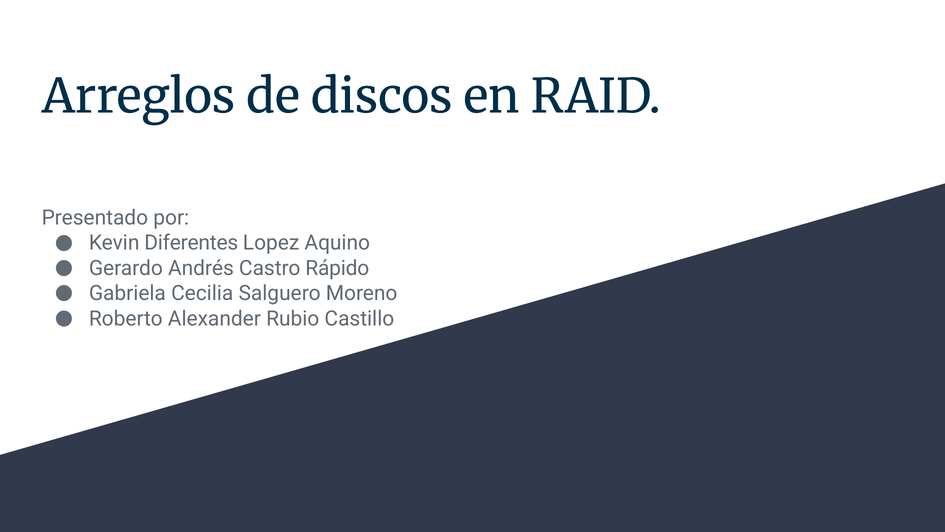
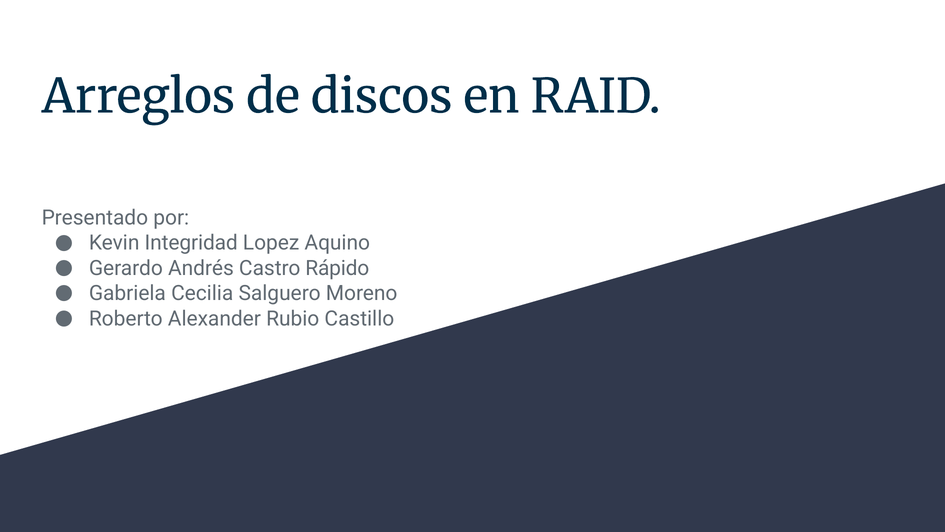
Diferentes: Diferentes -> Integridad
